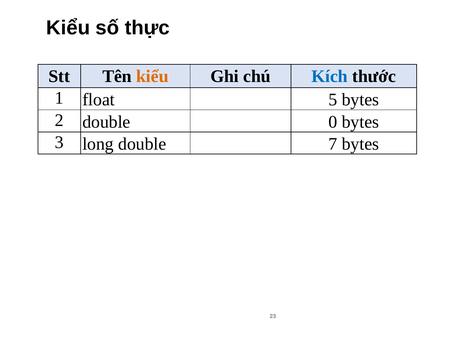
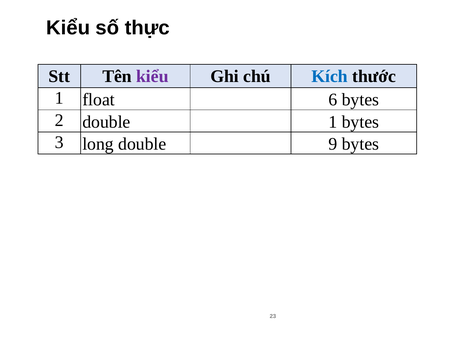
kiểu at (152, 76) colour: orange -> purple
5: 5 -> 6
double 0: 0 -> 1
7: 7 -> 9
